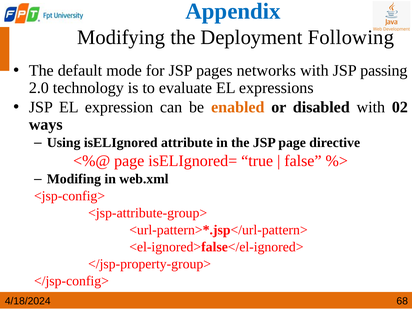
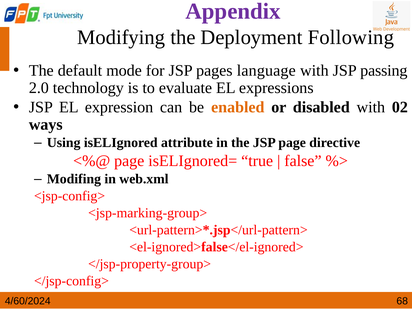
Appendix colour: blue -> purple
networks: networks -> language
<jsp-attribute-group>: <jsp-attribute-group> -> <jsp-marking-group>
4/18/2024: 4/18/2024 -> 4/60/2024
